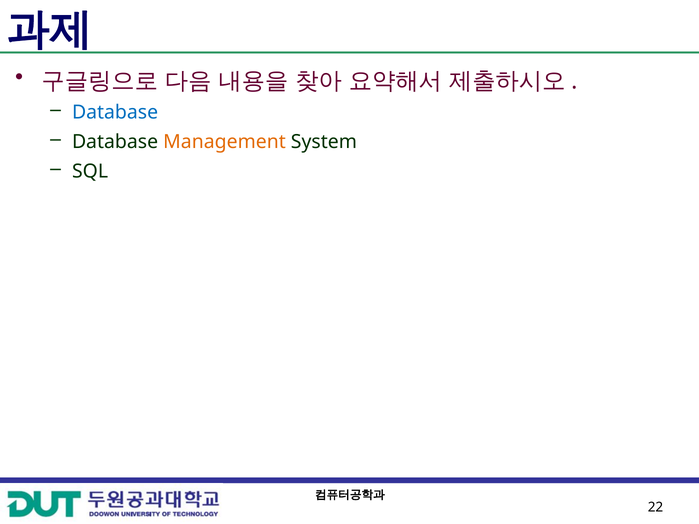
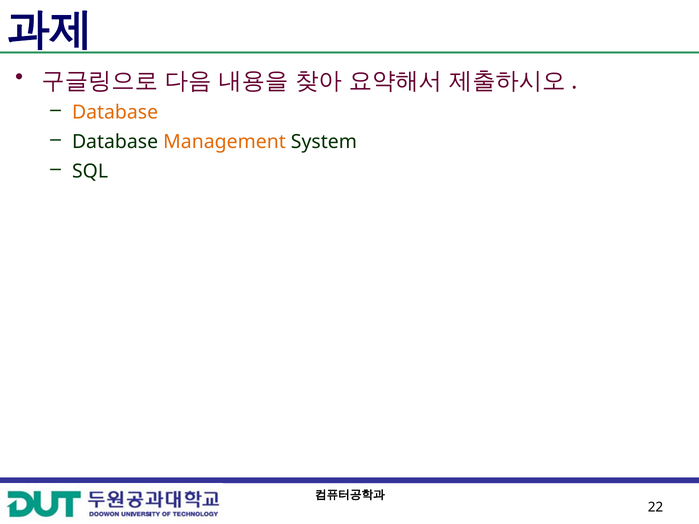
Database at (115, 112) colour: blue -> orange
